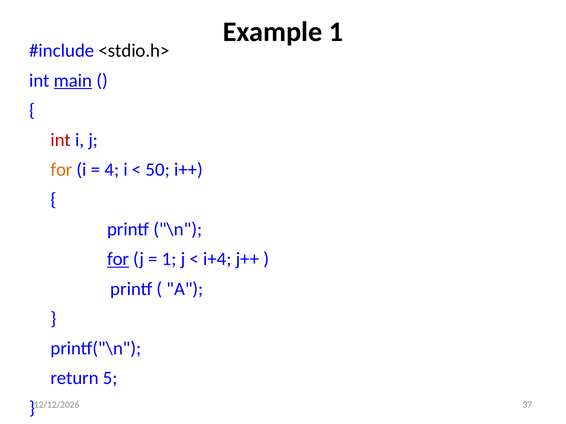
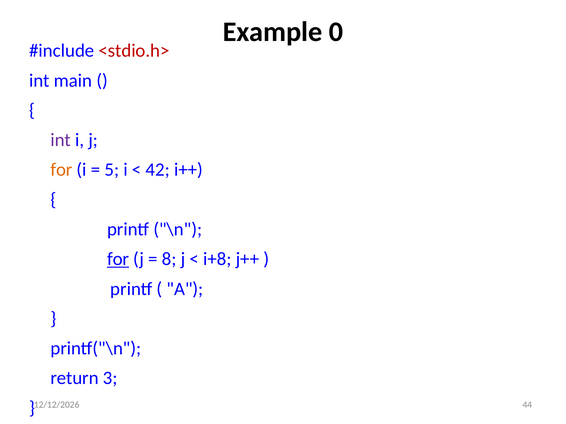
Example 1: 1 -> 0
<stdio.h> colour: black -> red
main underline: present -> none
int at (61, 140) colour: red -> purple
4: 4 -> 5
50: 50 -> 42
1 at (169, 259): 1 -> 8
i+4: i+4 -> i+8
5: 5 -> 3
37: 37 -> 44
